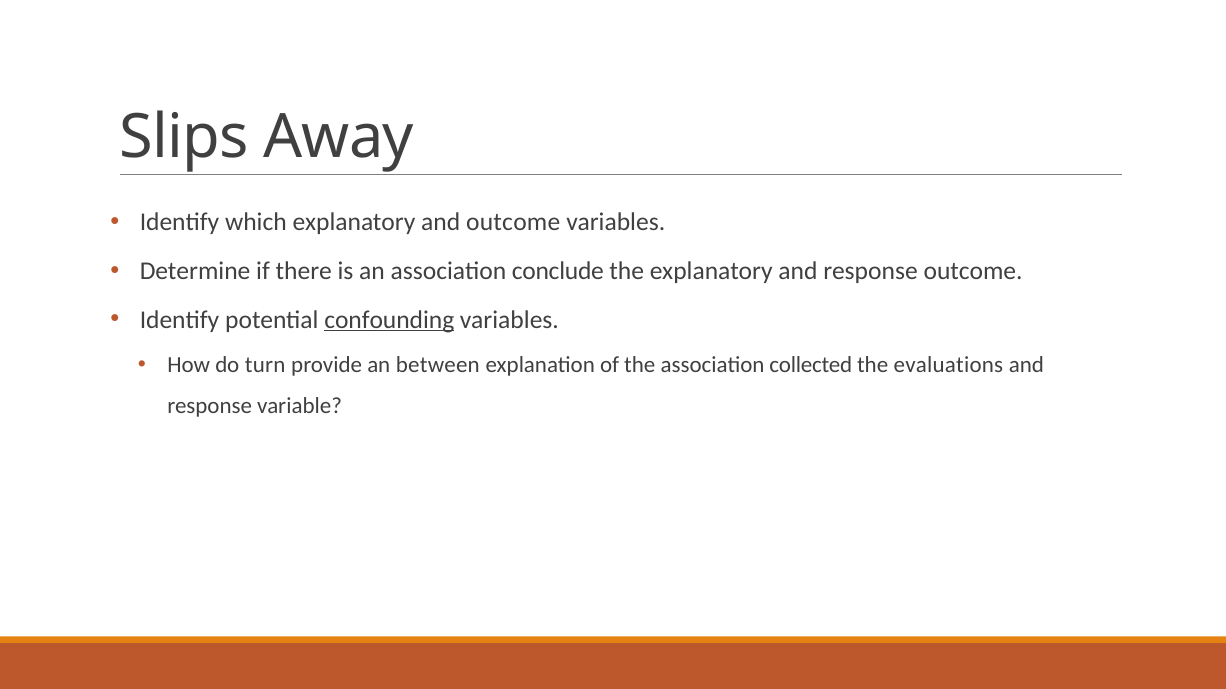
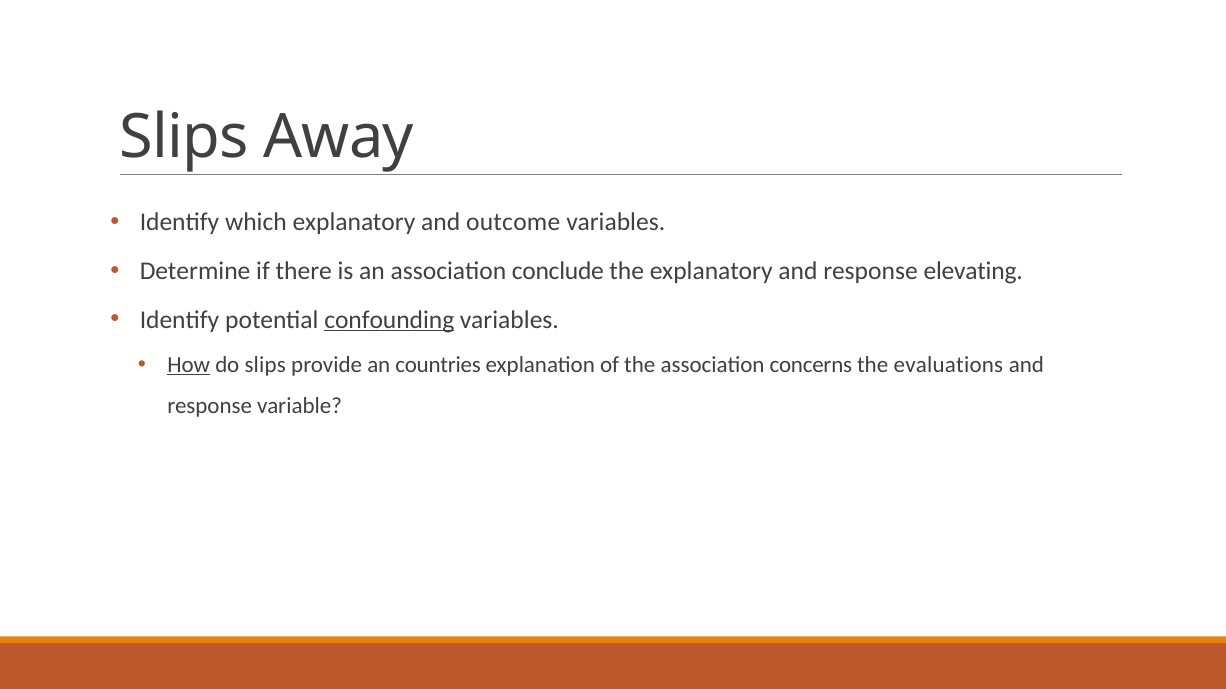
response outcome: outcome -> elevating
How underline: none -> present
do turn: turn -> slips
between: between -> countries
collected: collected -> concerns
